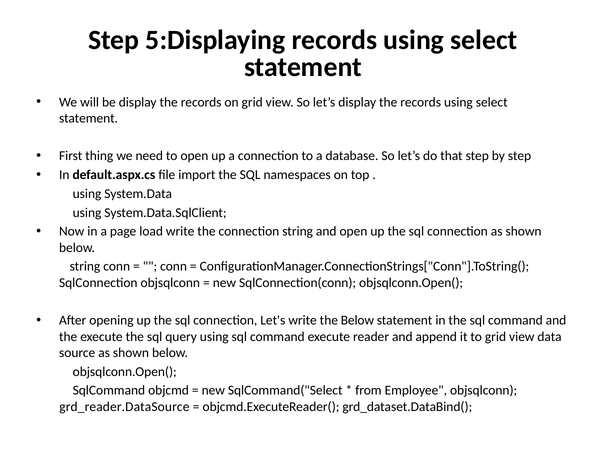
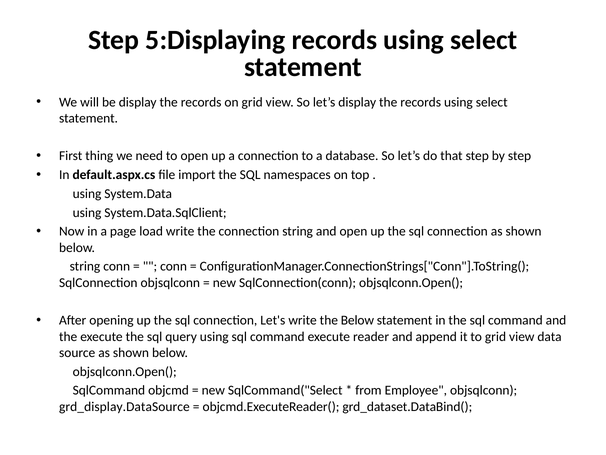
grd_reader.DataSource: grd_reader.DataSource -> grd_display.DataSource
